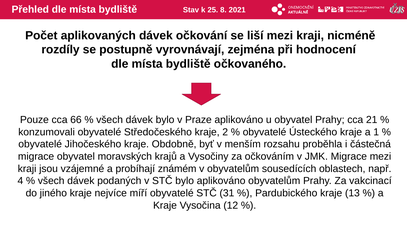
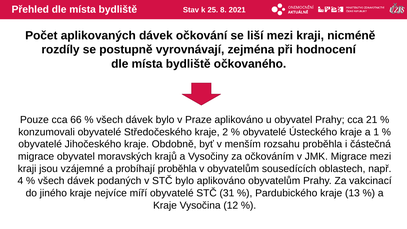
probíhají známém: známém -> proběhla
